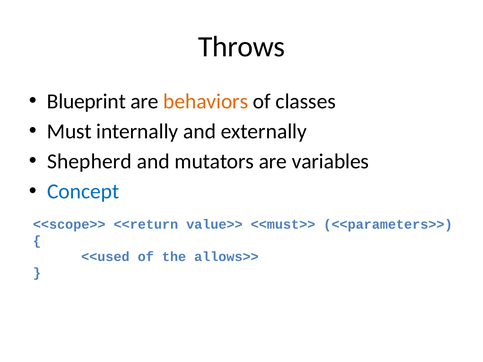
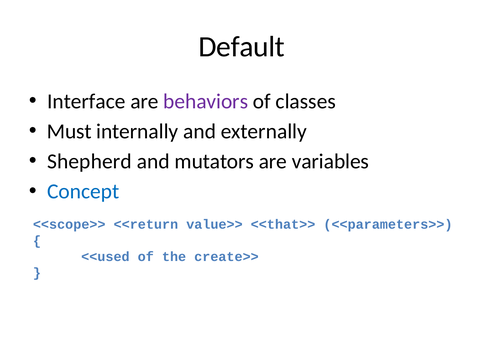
Throws: Throws -> Default
Blueprint: Blueprint -> Interface
behaviors colour: orange -> purple
<<must>>: <<must>> -> <<that>>
allows>>: allows>> -> create>>
